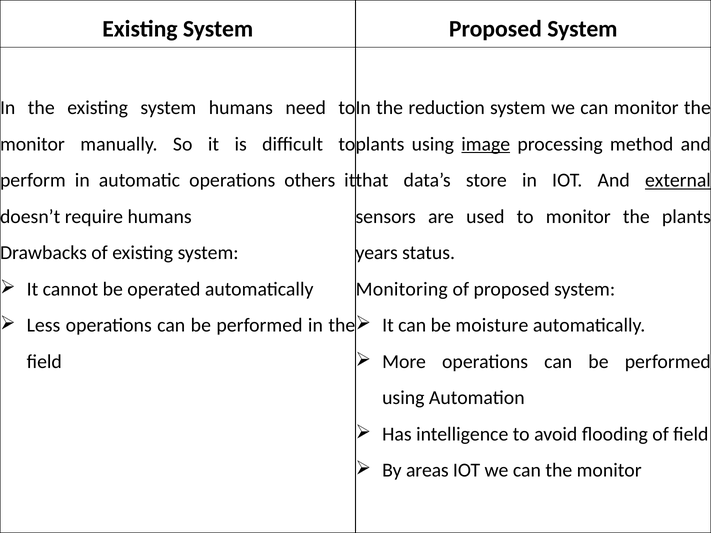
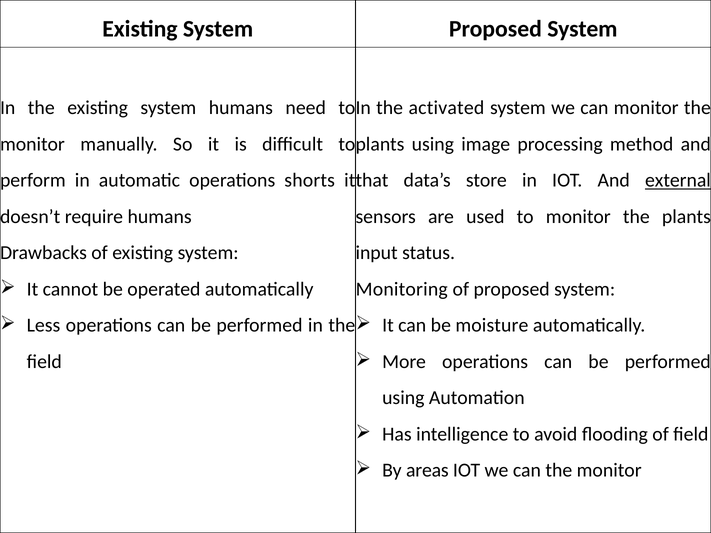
reduction: reduction -> activated
image underline: present -> none
others: others -> shorts
years: years -> input
